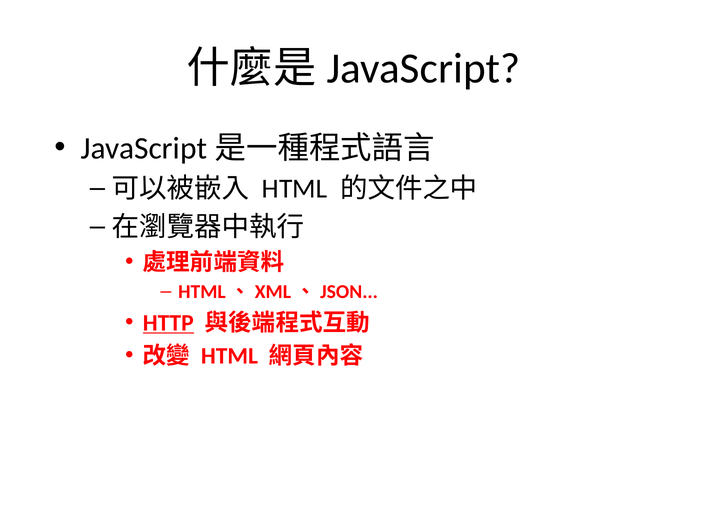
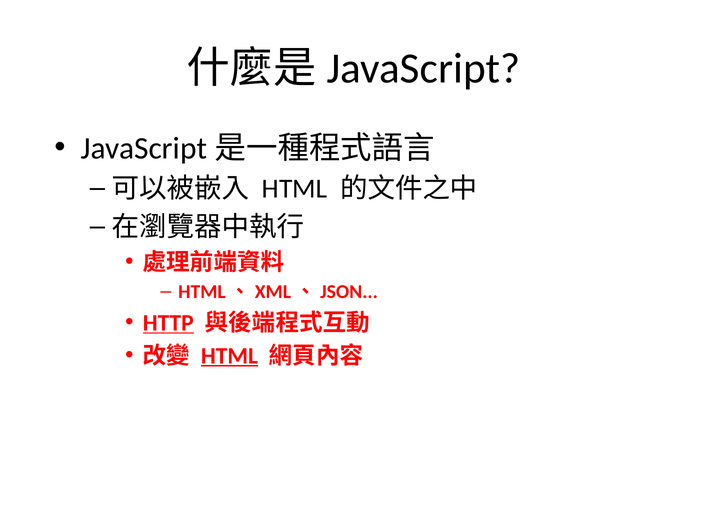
HTML at (229, 356) underline: none -> present
